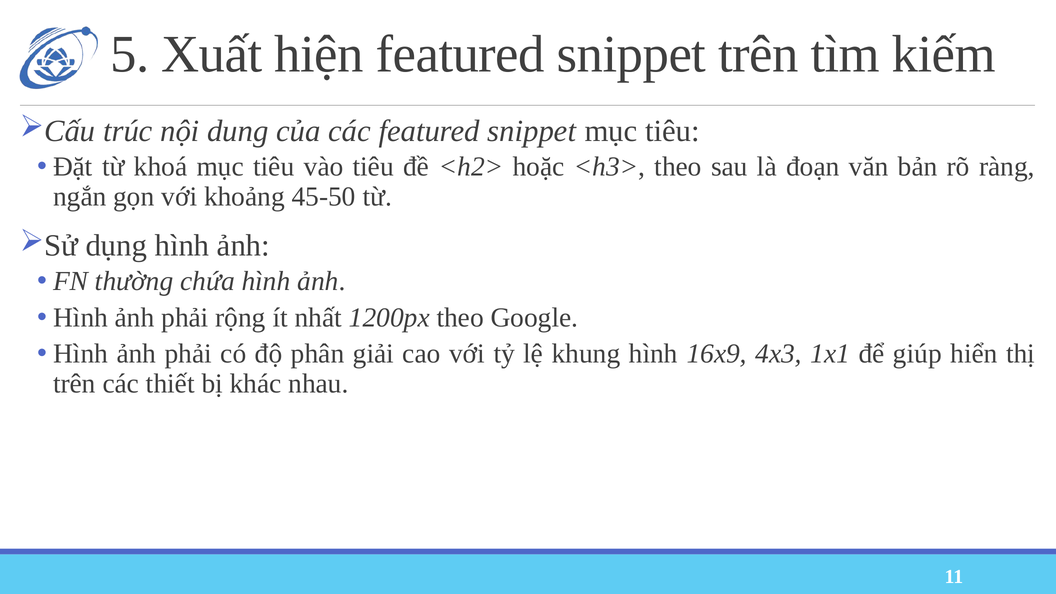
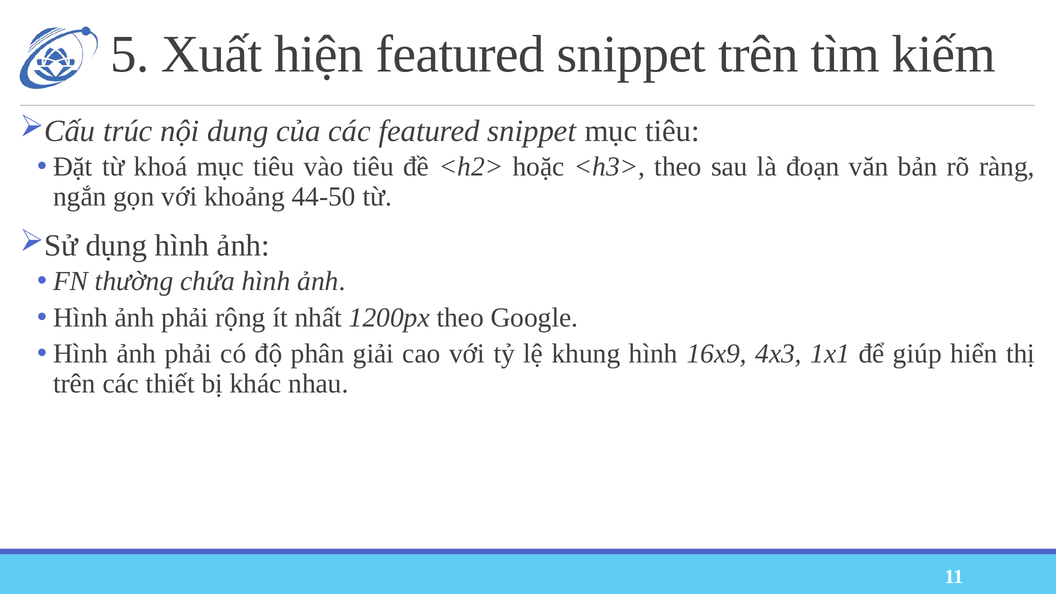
45-50: 45-50 -> 44-50
